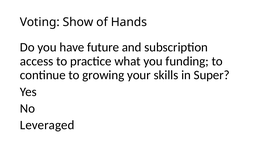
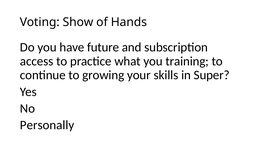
funding: funding -> training
Leveraged: Leveraged -> Personally
